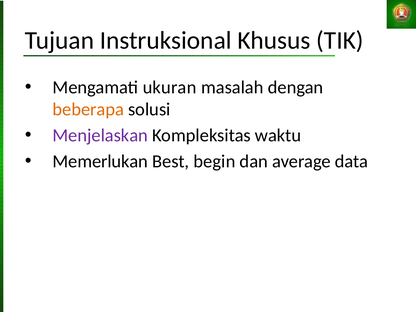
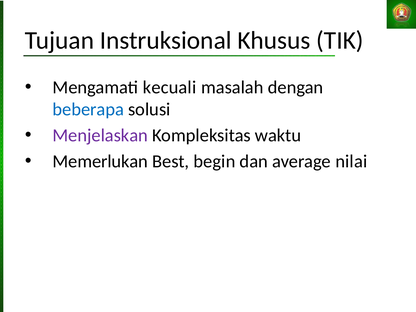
ukuran: ukuran -> kecuali
beberapa colour: orange -> blue
data: data -> nilai
